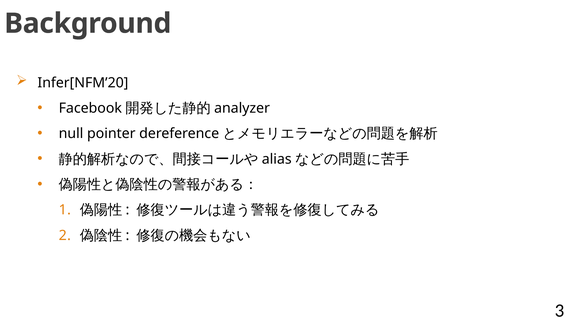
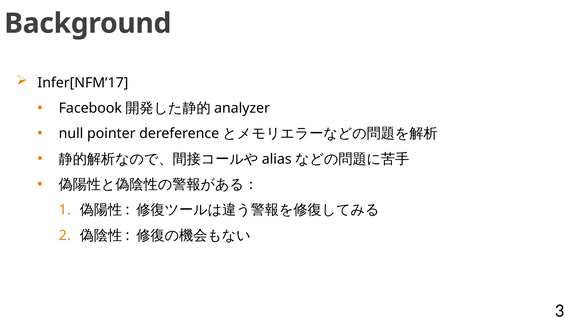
Infer[NFM’20: Infer[NFM’20 -> Infer[NFM’17
